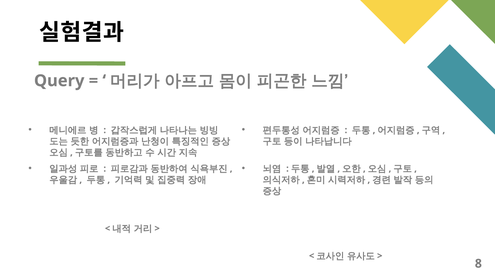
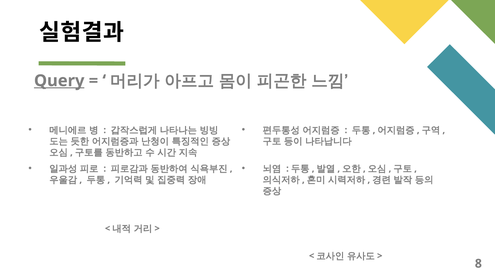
Query underline: none -> present
